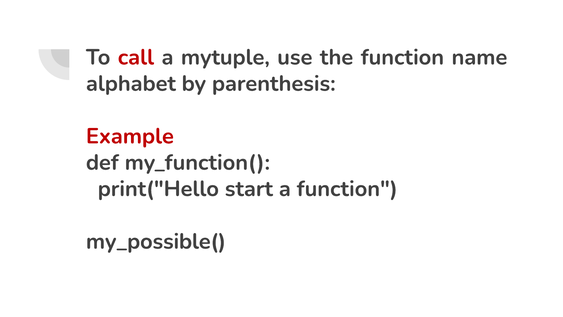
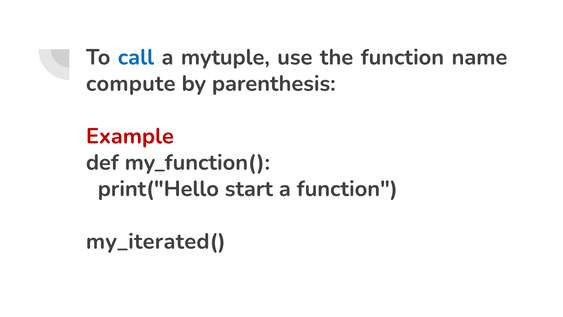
call colour: red -> blue
alphabet: alphabet -> compute
my_possible(: my_possible( -> my_iterated(
